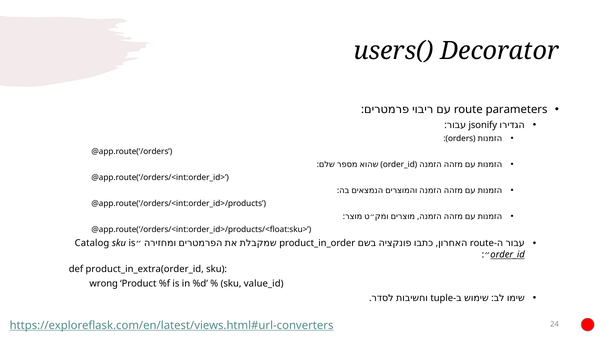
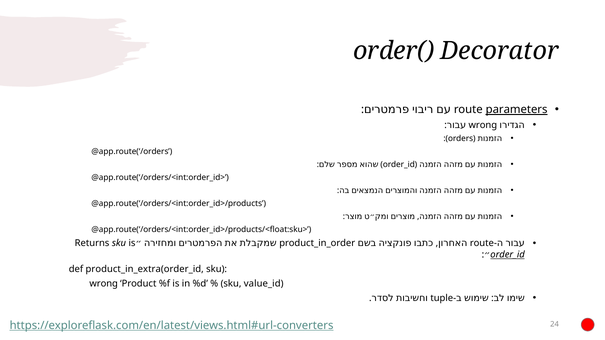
users(: users( -> order(
parameters underline: none -> present
jsonify at (483, 125): jsonify -> wrong
Catalog: Catalog -> Returns
